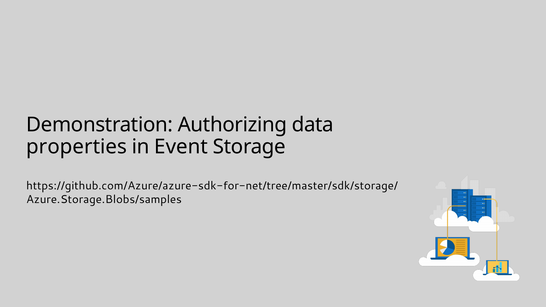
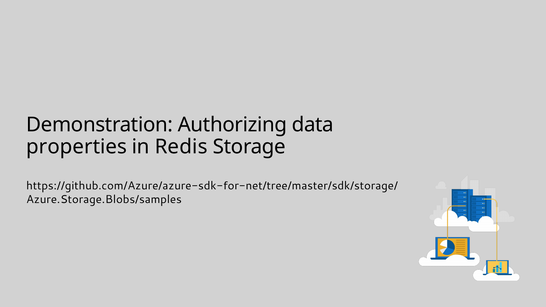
Event: Event -> Redis
